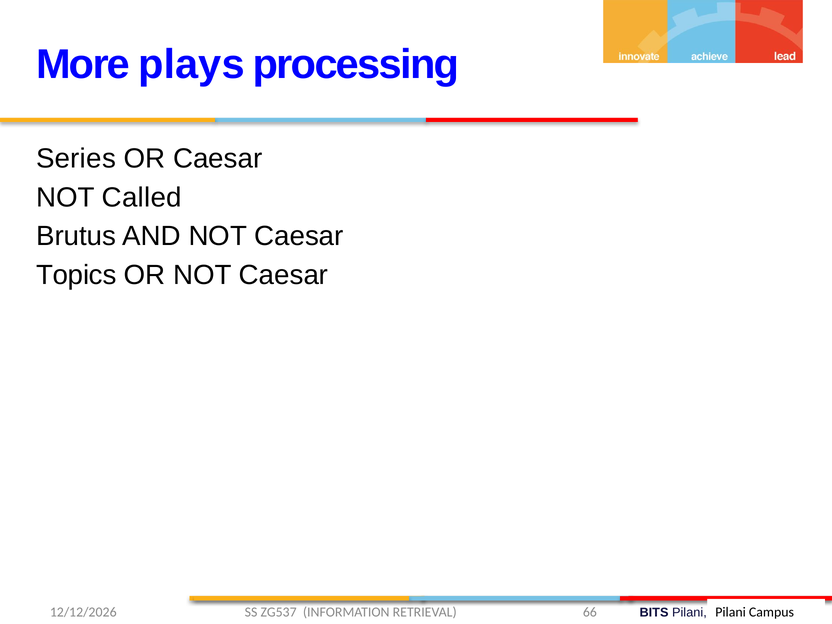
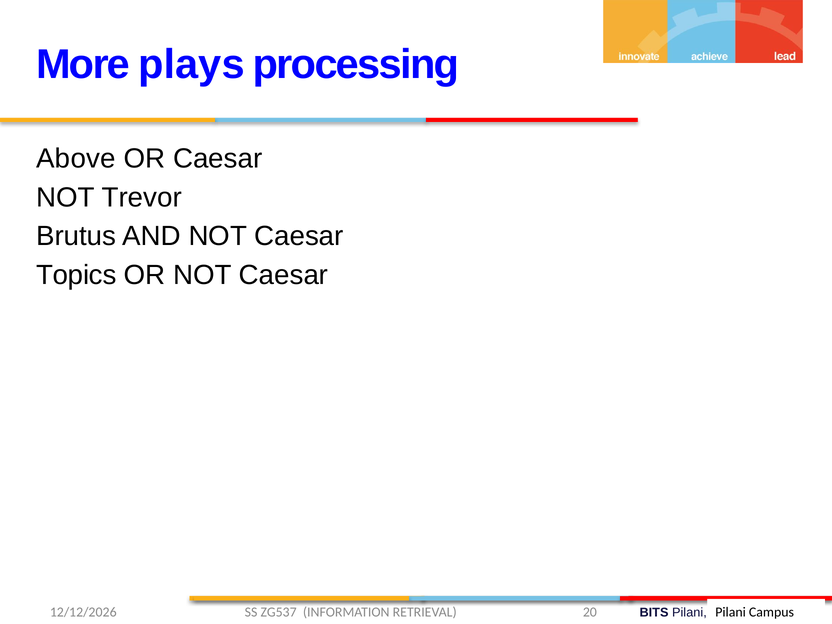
Series: Series -> Above
Called: Called -> Trevor
66: 66 -> 20
